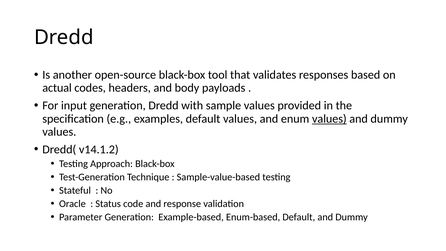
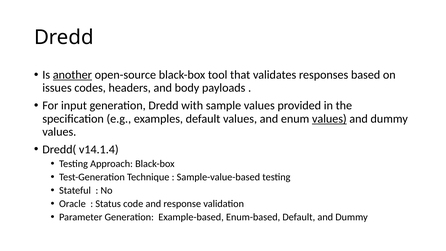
another underline: none -> present
actual: actual -> issues
v14.1.2: v14.1.2 -> v14.1.4
